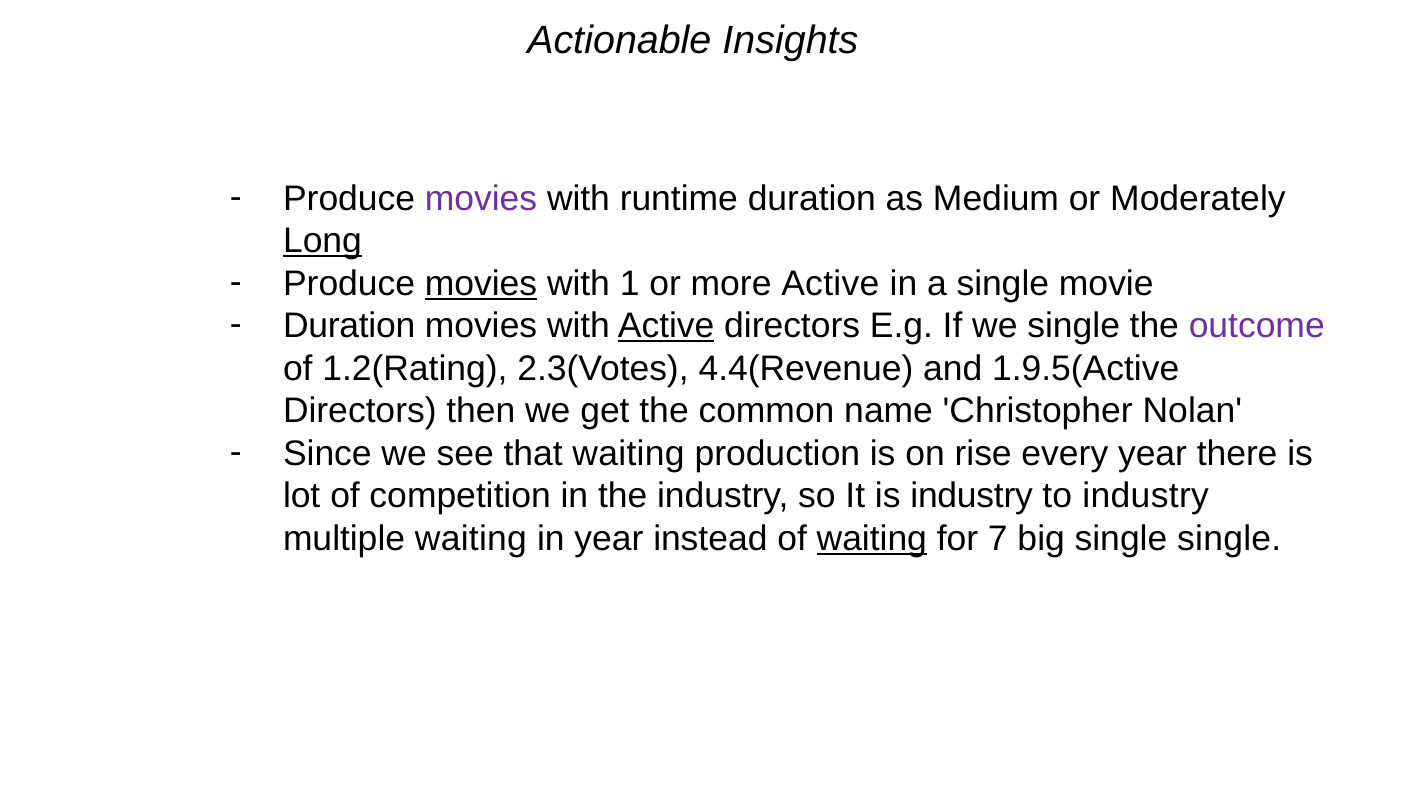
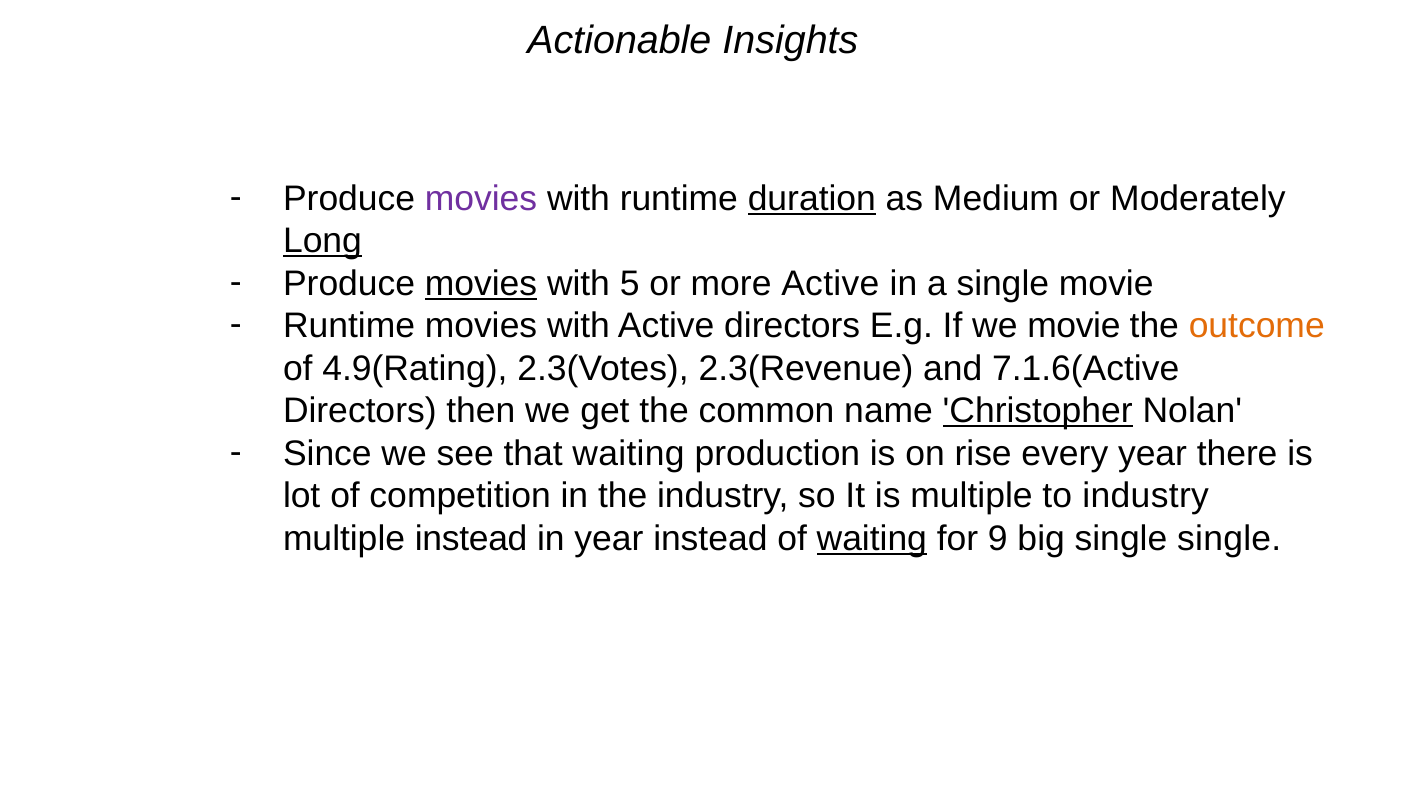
duration at (812, 198) underline: none -> present
1: 1 -> 5
Duration at (349, 326): Duration -> Runtime
Active at (666, 326) underline: present -> none
we single: single -> movie
outcome colour: purple -> orange
1.2(Rating: 1.2(Rating -> 4.9(Rating
4.4(Revenue: 4.4(Revenue -> 2.3(Revenue
1.9.5(Active: 1.9.5(Active -> 7.1.6(Active
Christopher underline: none -> present
is industry: industry -> multiple
multiple waiting: waiting -> instead
7: 7 -> 9
